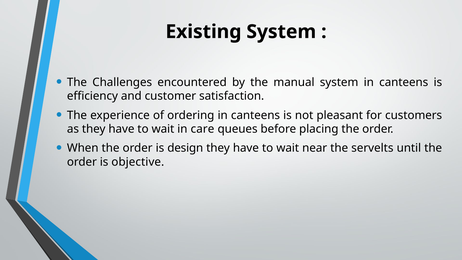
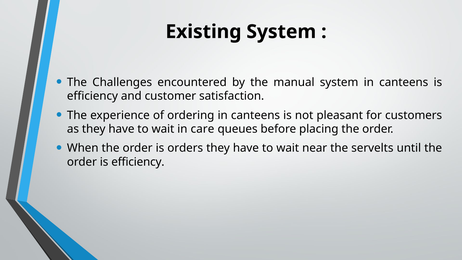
design: design -> orders
order is objective: objective -> efficiency
